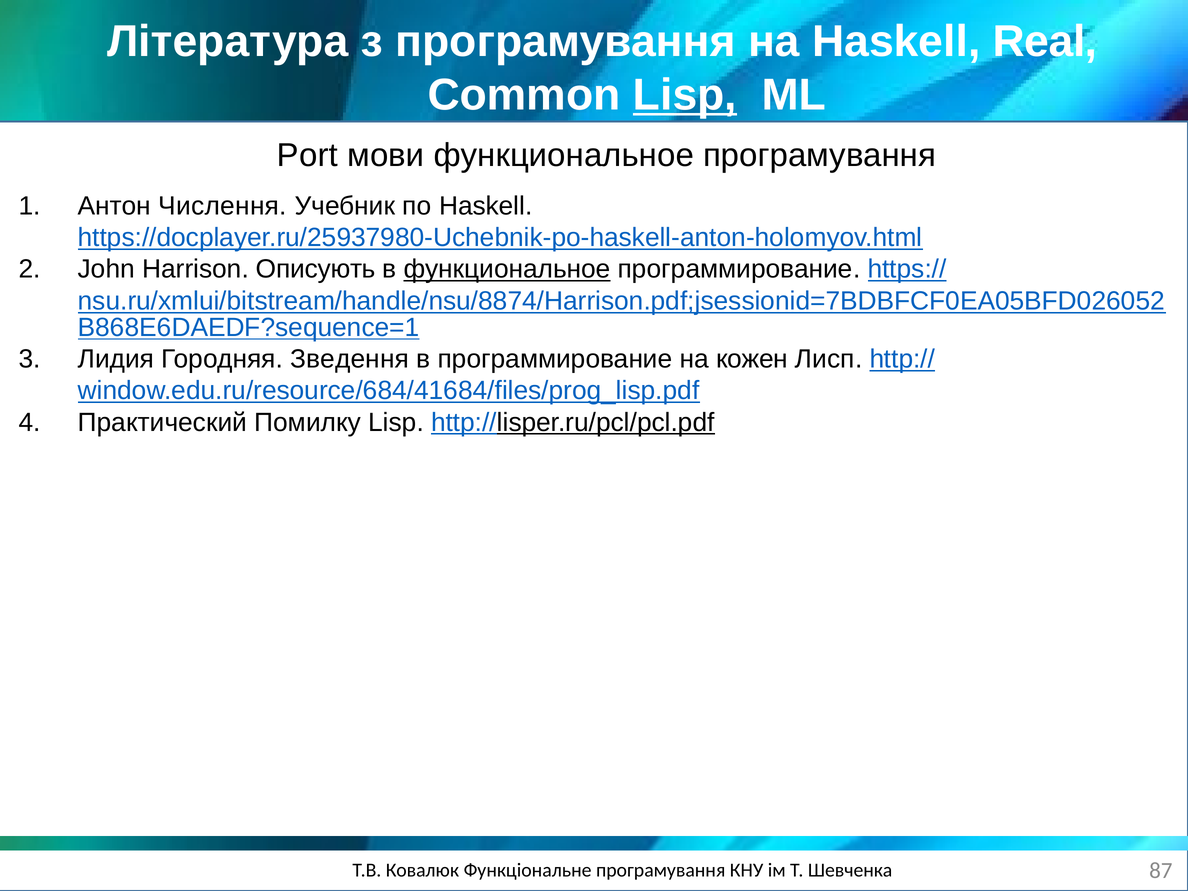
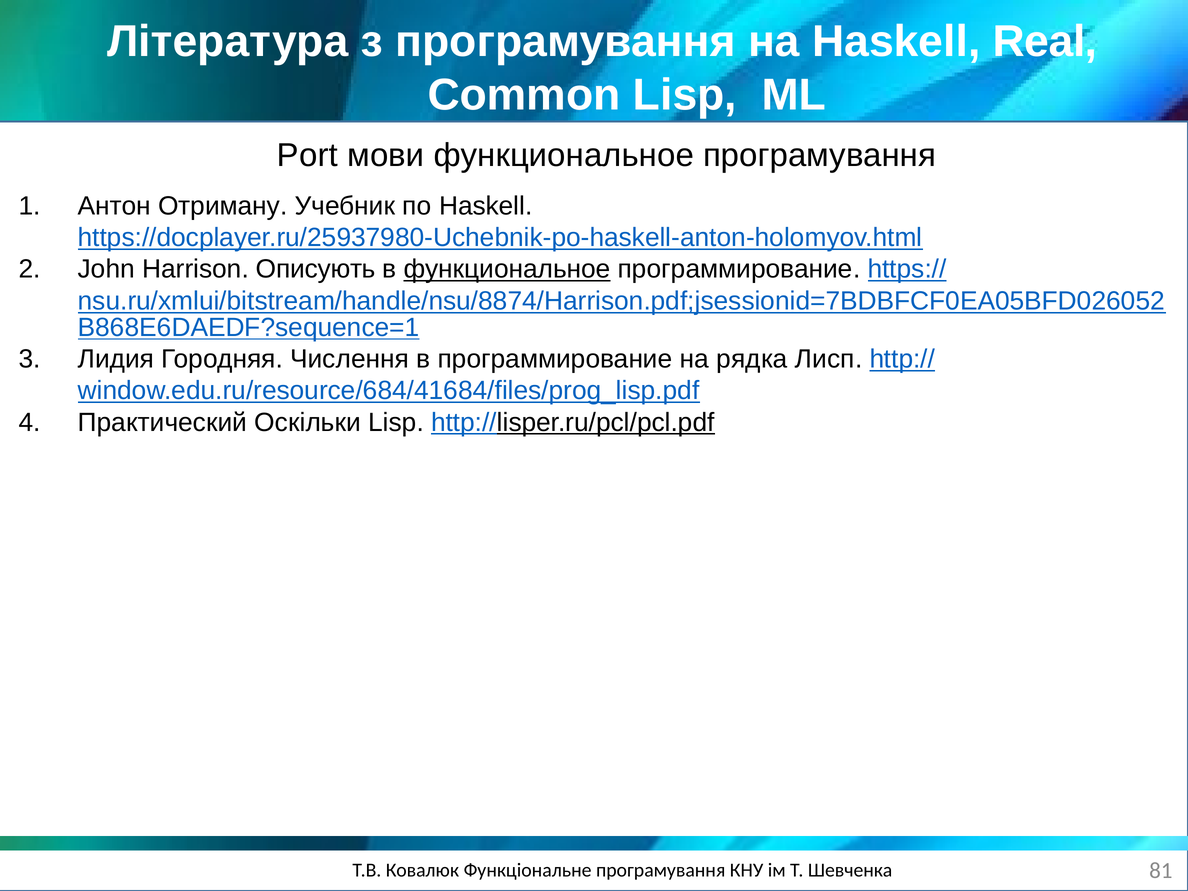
Lisp at (685, 95) underline: present -> none
Числення: Числення -> Отриману
Зведення: Зведення -> Числення
кожен: кожен -> рядка
Помилку: Помилку -> Оскільки
87: 87 -> 81
